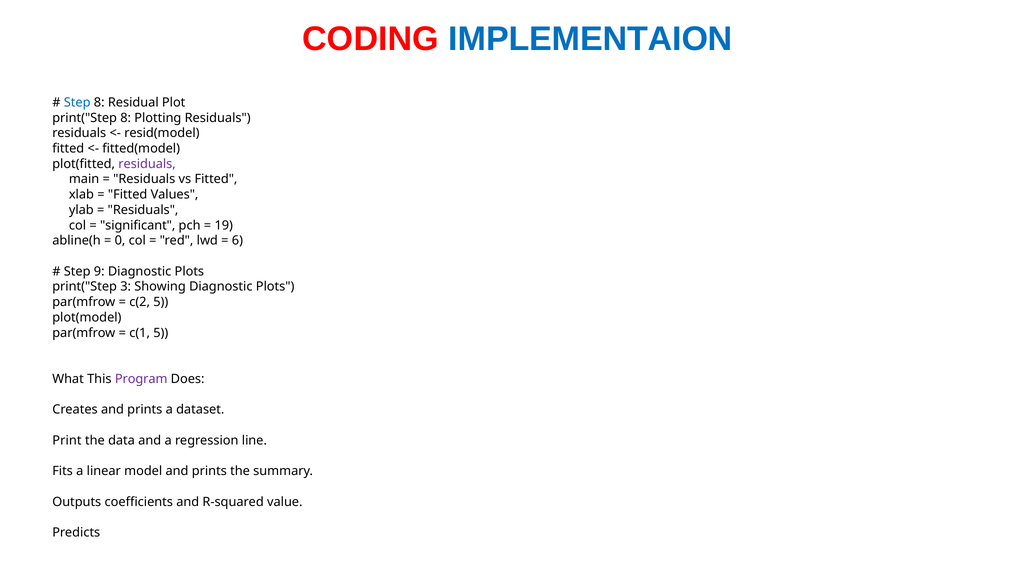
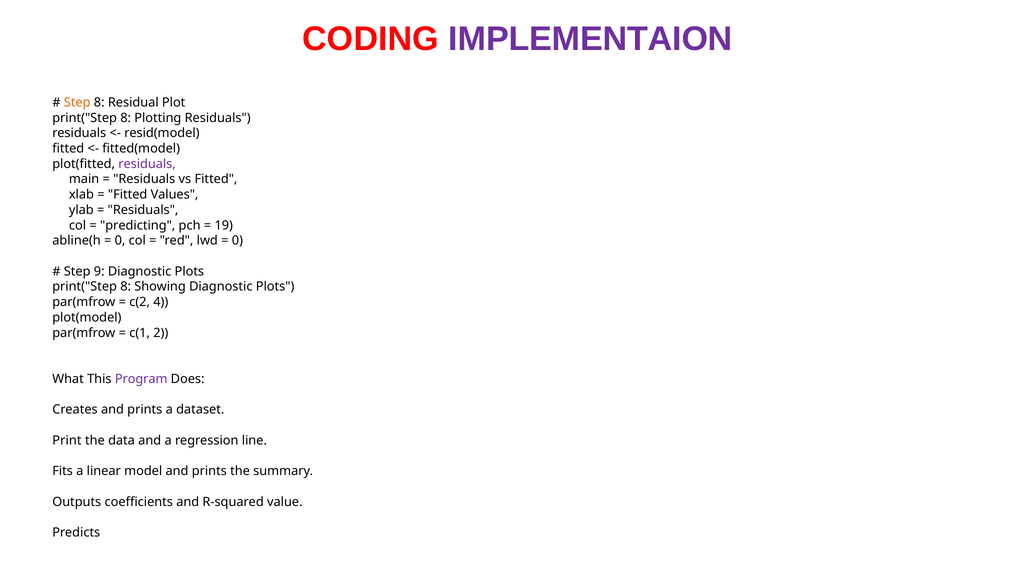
IMPLEMENTAION colour: blue -> purple
Step at (77, 102) colour: blue -> orange
significant: significant -> predicting
6 at (237, 241): 6 -> 0
3 at (126, 287): 3 -> 8
c(2 5: 5 -> 4
c(1 5: 5 -> 2
